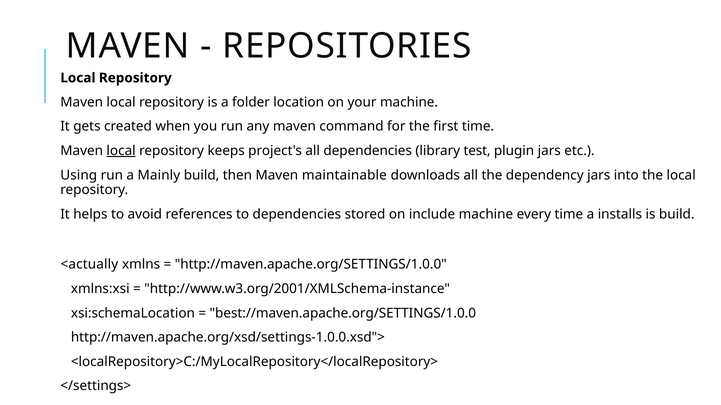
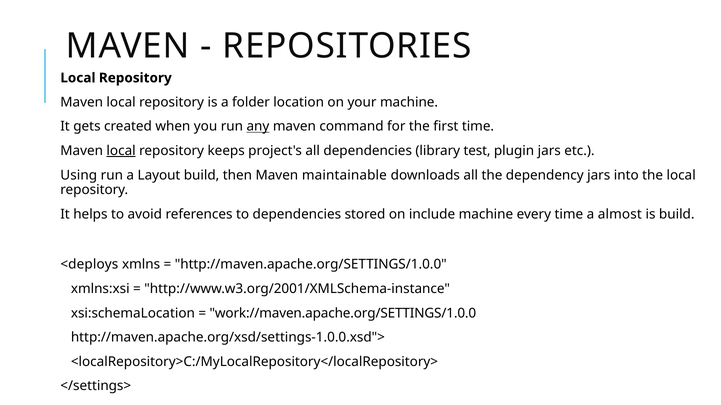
any underline: none -> present
Mainly: Mainly -> Layout
installs: installs -> almost
<actually: <actually -> <deploys
best://maven.apache.org/SETTINGS/1.0.0: best://maven.apache.org/SETTINGS/1.0.0 -> work://maven.apache.org/SETTINGS/1.0.0
